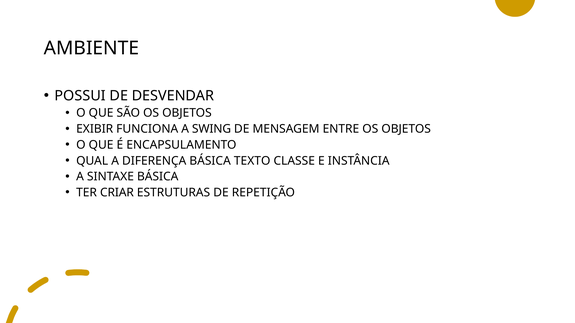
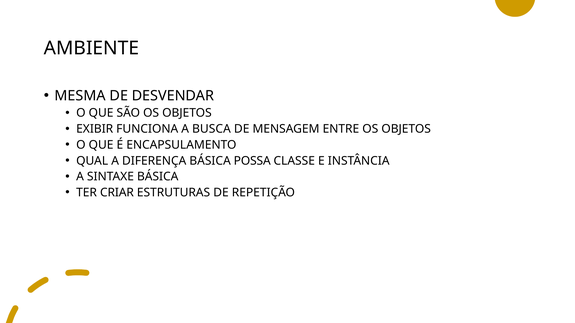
POSSUI: POSSUI -> MESMA
SWING: SWING -> BUSCA
TEXTO: TEXTO -> POSSA
